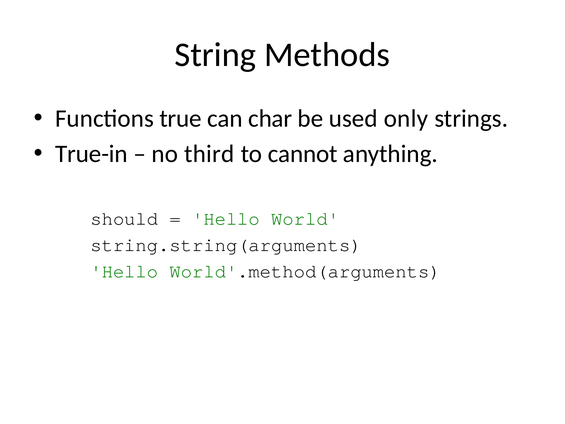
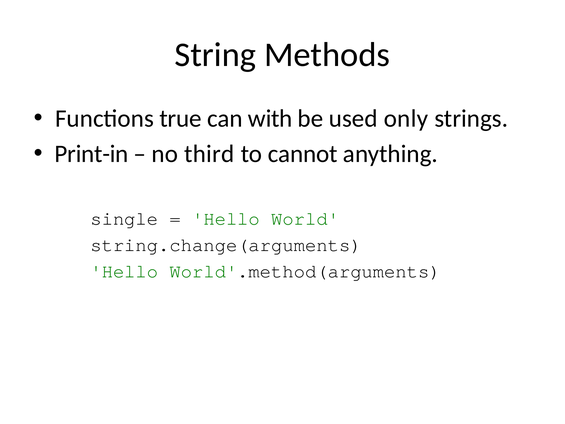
char: char -> with
True-in: True-in -> Print-in
should: should -> single
string.string(arguments: string.string(arguments -> string.change(arguments
